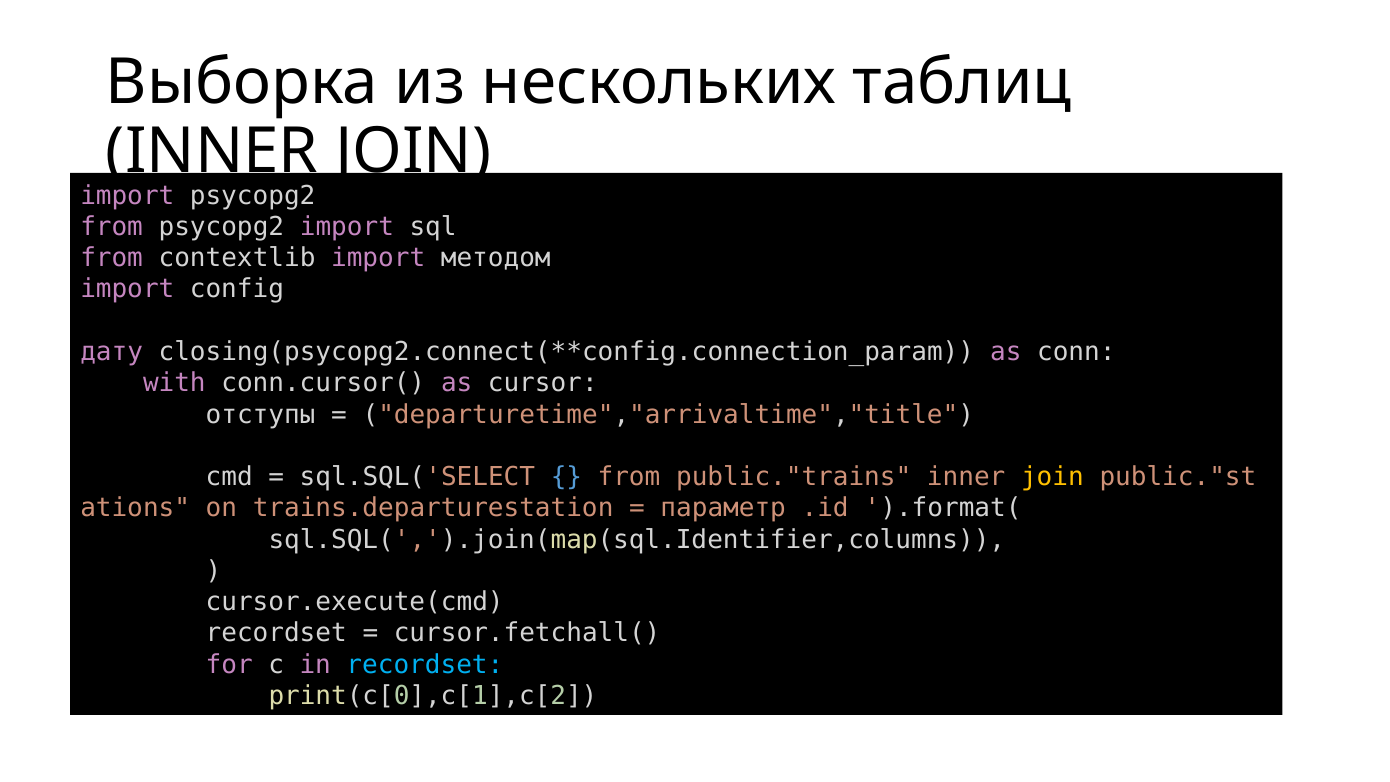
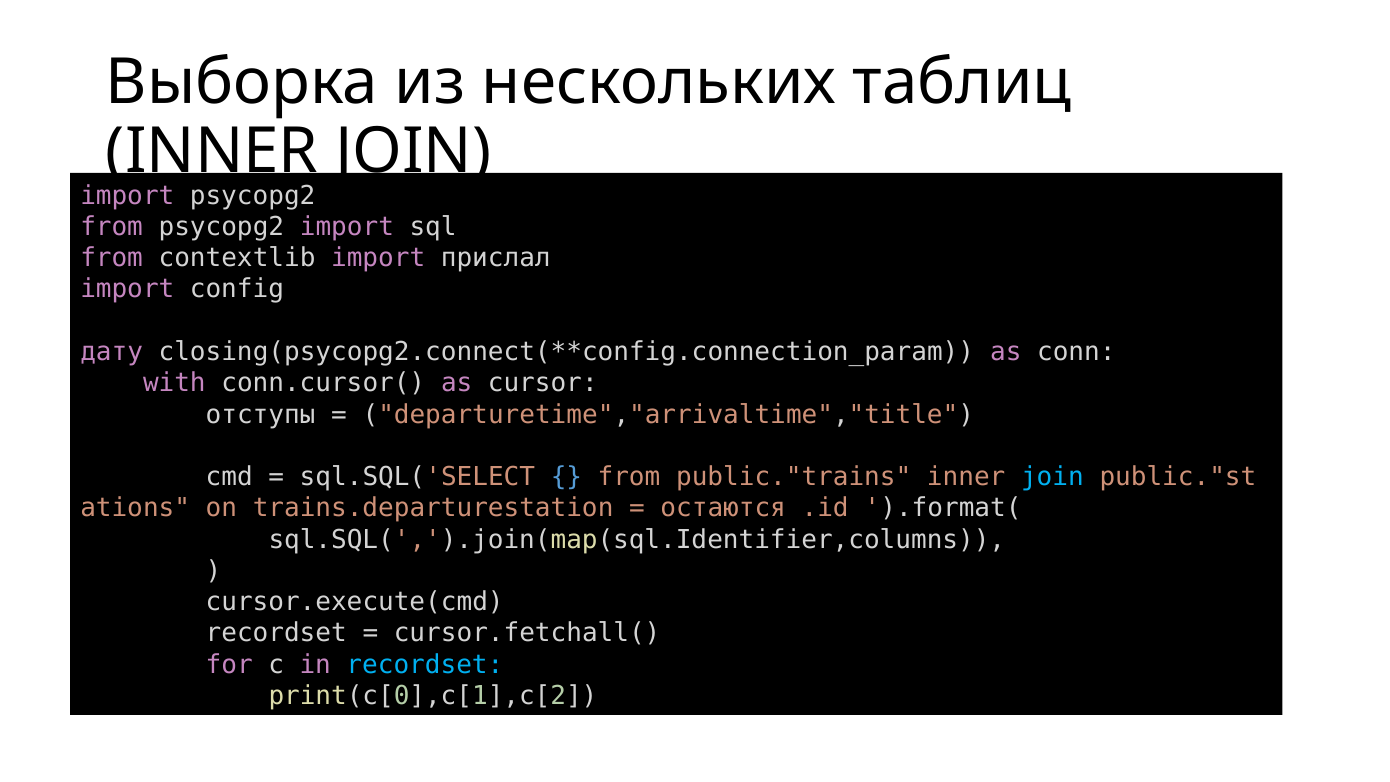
методом: методом -> прислал
join at (1052, 477) colour: yellow -> light blue
параметр: параметр -> остаются
